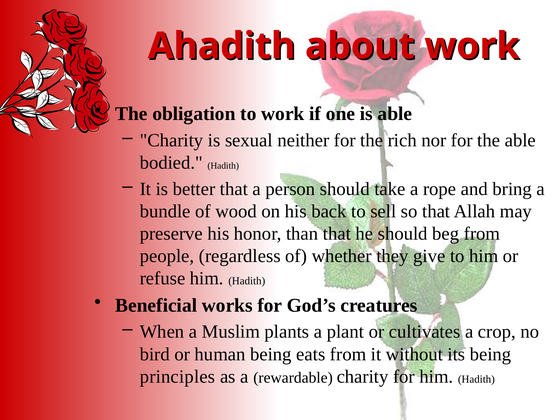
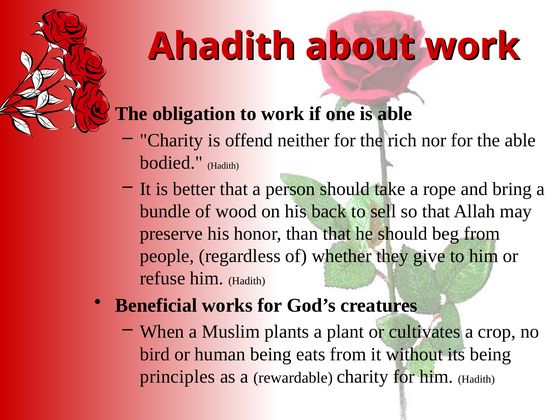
sexual: sexual -> offend
